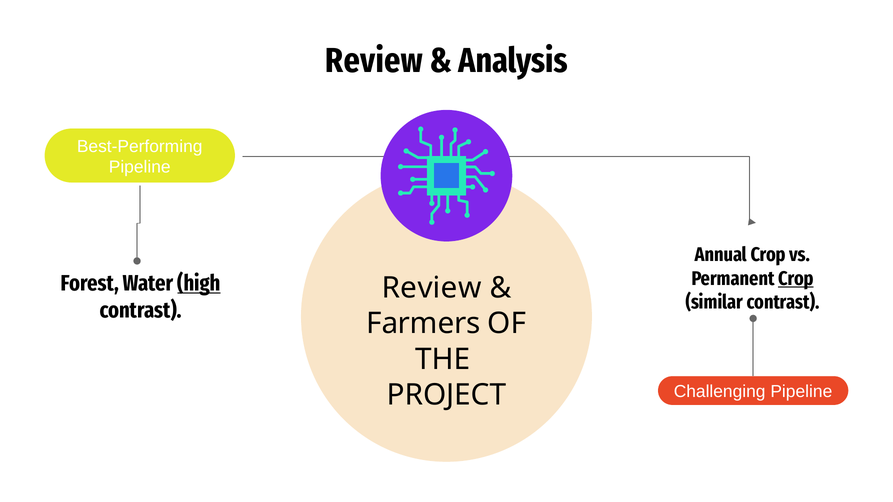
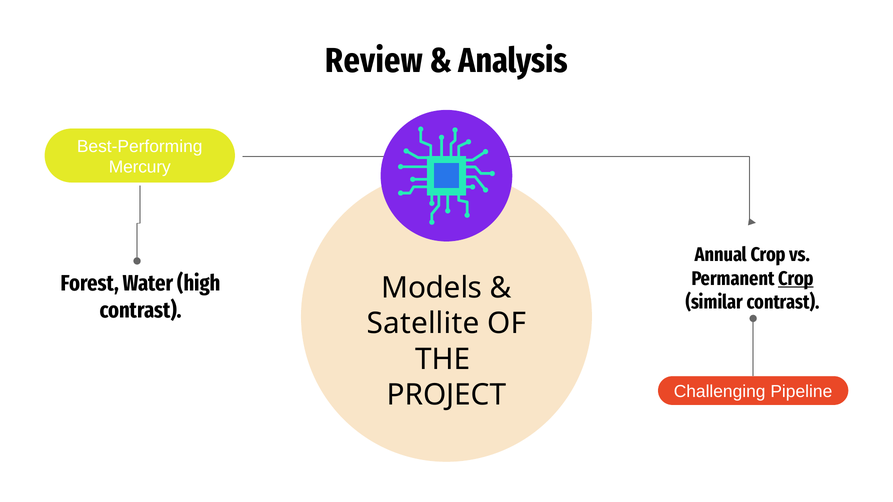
Pipeline at (140, 167): Pipeline -> Mercury
high underline: present -> none
Review at (432, 288): Review -> Models
Farmers: Farmers -> Satellite
